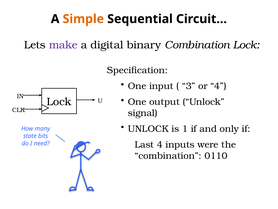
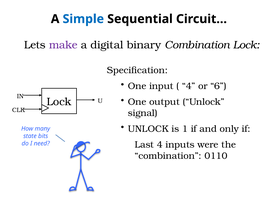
Simple colour: orange -> blue
3 at (189, 86): 3 -> 4
or 4: 4 -> 6
